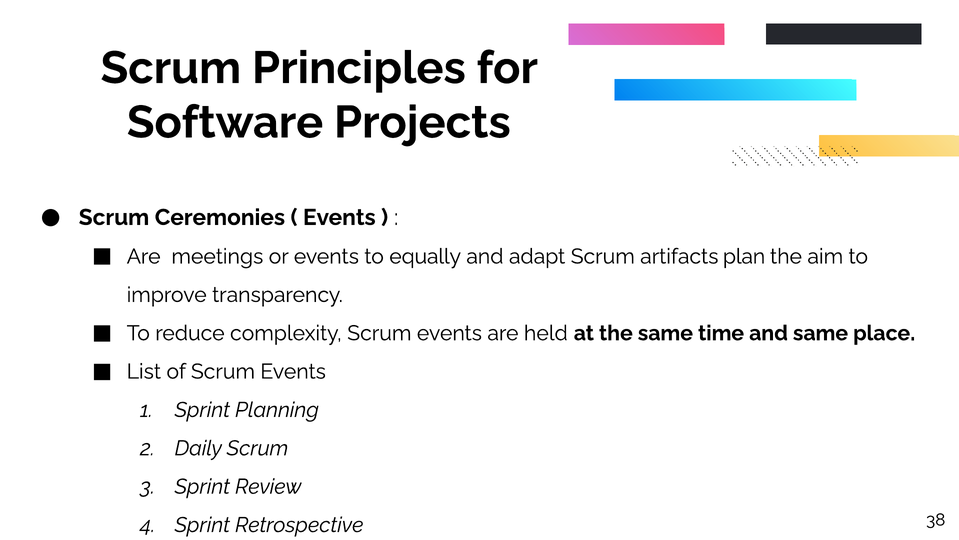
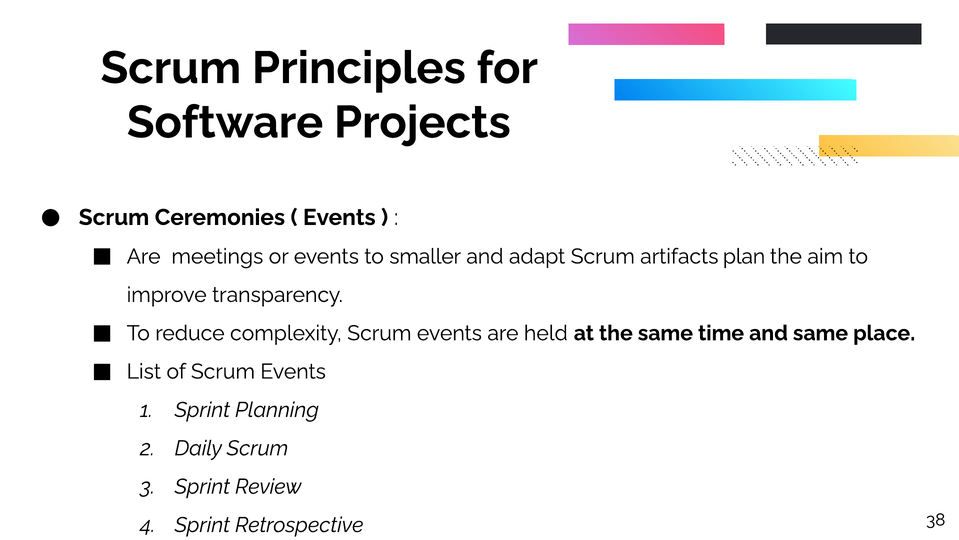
equally: equally -> smaller
